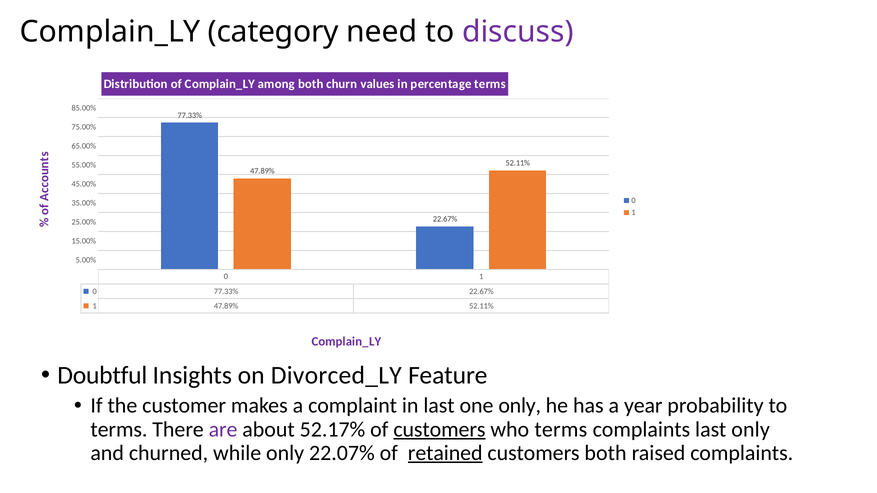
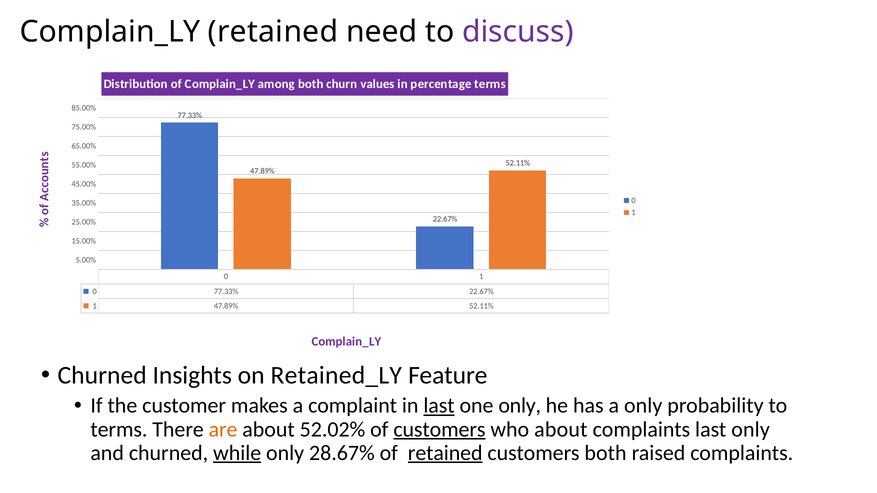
Complain_LY category: category -> retained
Doubtful at (102, 376): Doubtful -> Churned
Divorced_LY: Divorced_LY -> Retained_LY
last at (439, 406) underline: none -> present
a year: year -> only
are colour: purple -> orange
52.17%: 52.17% -> 52.02%
who terms: terms -> about
while underline: none -> present
22.07%: 22.07% -> 28.67%
